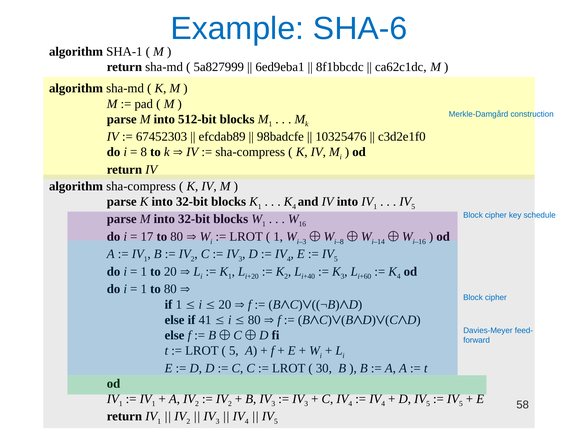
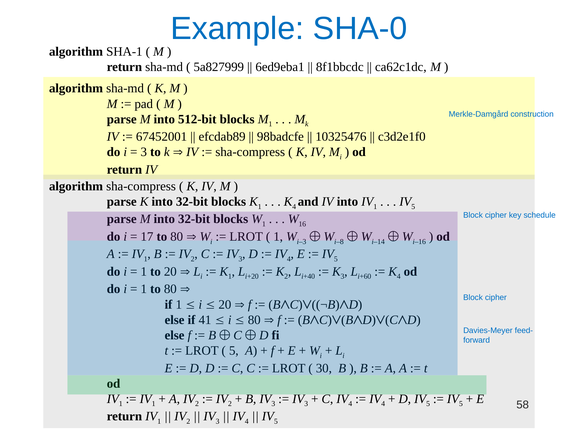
SHA-6: SHA-6 -> SHA-0
67452303: 67452303 -> 67452001
8 at (144, 152): 8 -> 3
